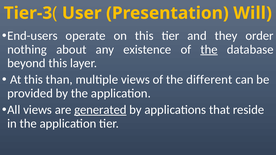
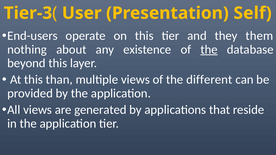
Will: Will -> Self
order: order -> them
generated underline: present -> none
